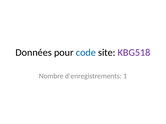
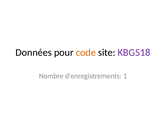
code colour: blue -> orange
